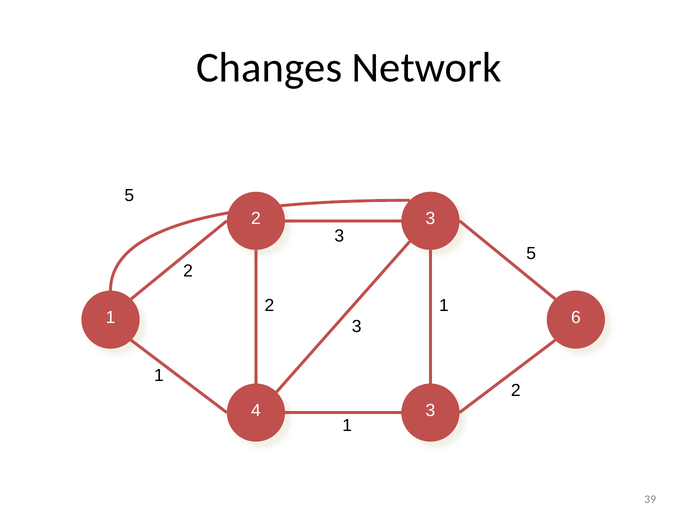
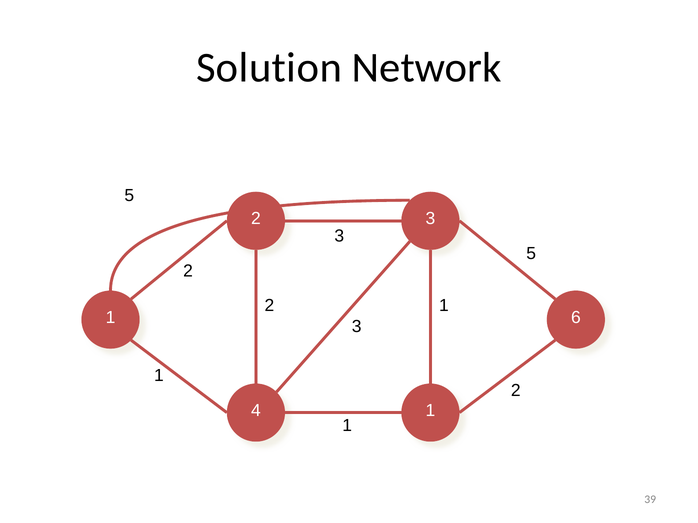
Changes: Changes -> Solution
4 3: 3 -> 1
